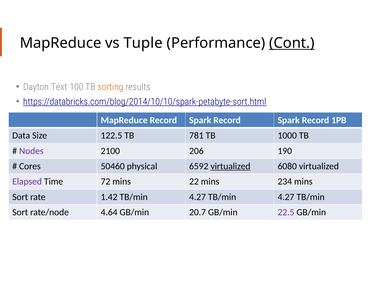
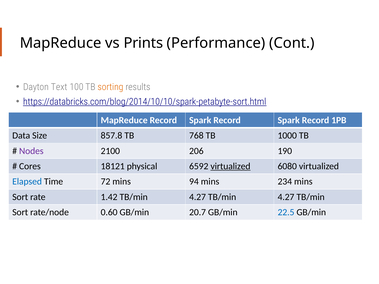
Tuple: Tuple -> Prints
Cont underline: present -> none
122.5: 122.5 -> 857.8
781: 781 -> 768
50460: 50460 -> 18121
Elapsed colour: purple -> blue
22: 22 -> 94
4.64: 4.64 -> 0.60
22.5 colour: purple -> blue
